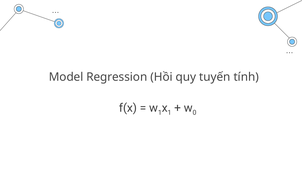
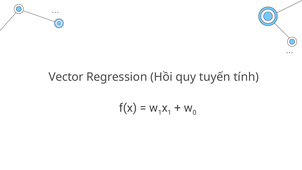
Model: Model -> Vector
